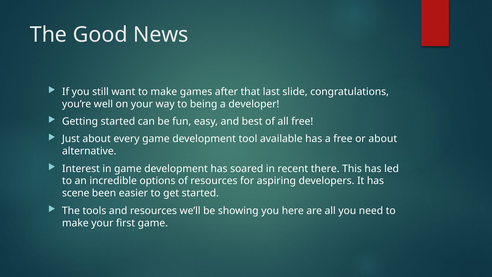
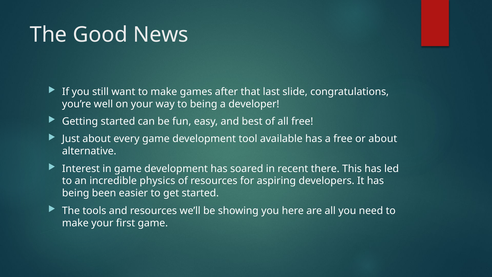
options: options -> physics
scene at (76, 193): scene -> being
